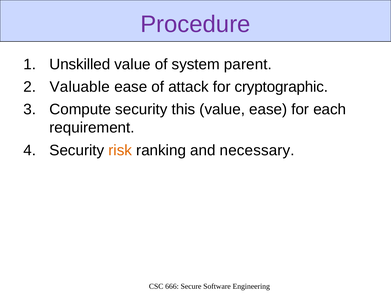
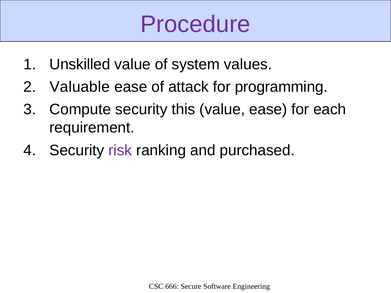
parent: parent -> values
cryptographic: cryptographic -> programming
risk colour: orange -> purple
necessary: necessary -> purchased
